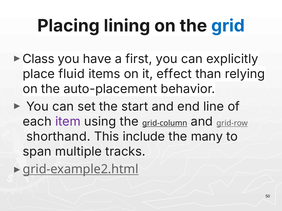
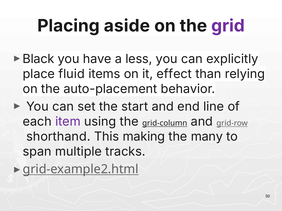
lining: lining -> aside
grid colour: blue -> purple
Class: Class -> Black
first: first -> less
include: include -> making
